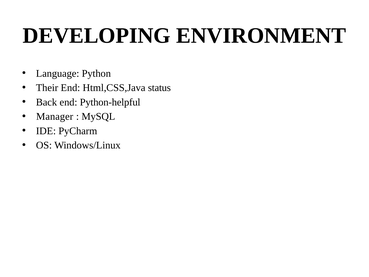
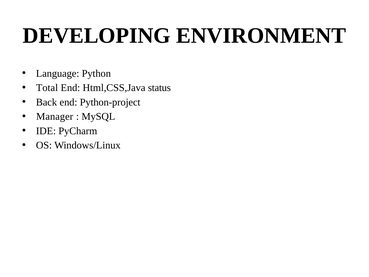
Their: Their -> Total
Python-helpful: Python-helpful -> Python-project
